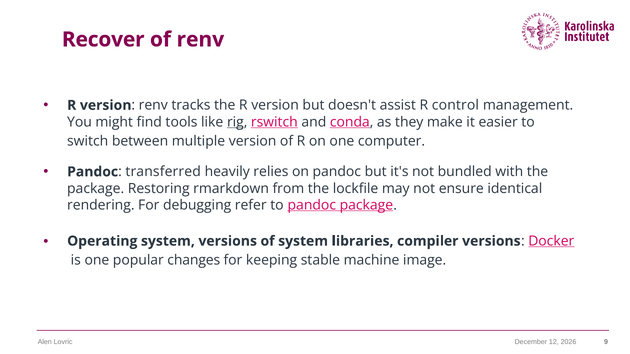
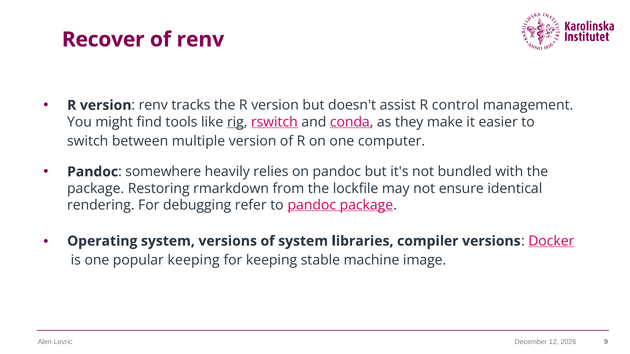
transferred: transferred -> somewhere
popular changes: changes -> keeping
